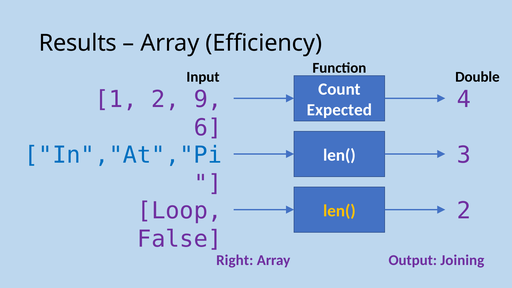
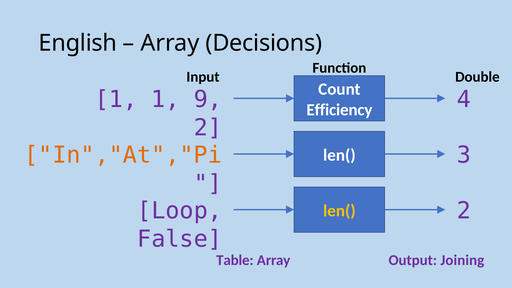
Results: Results -> English
Efficiency: Efficiency -> Decisions
1 2: 2 -> 1
Expected: Expected -> Efficiency
6 at (208, 128): 6 -> 2
In","At","Pi colour: blue -> orange
Right: Right -> Table
